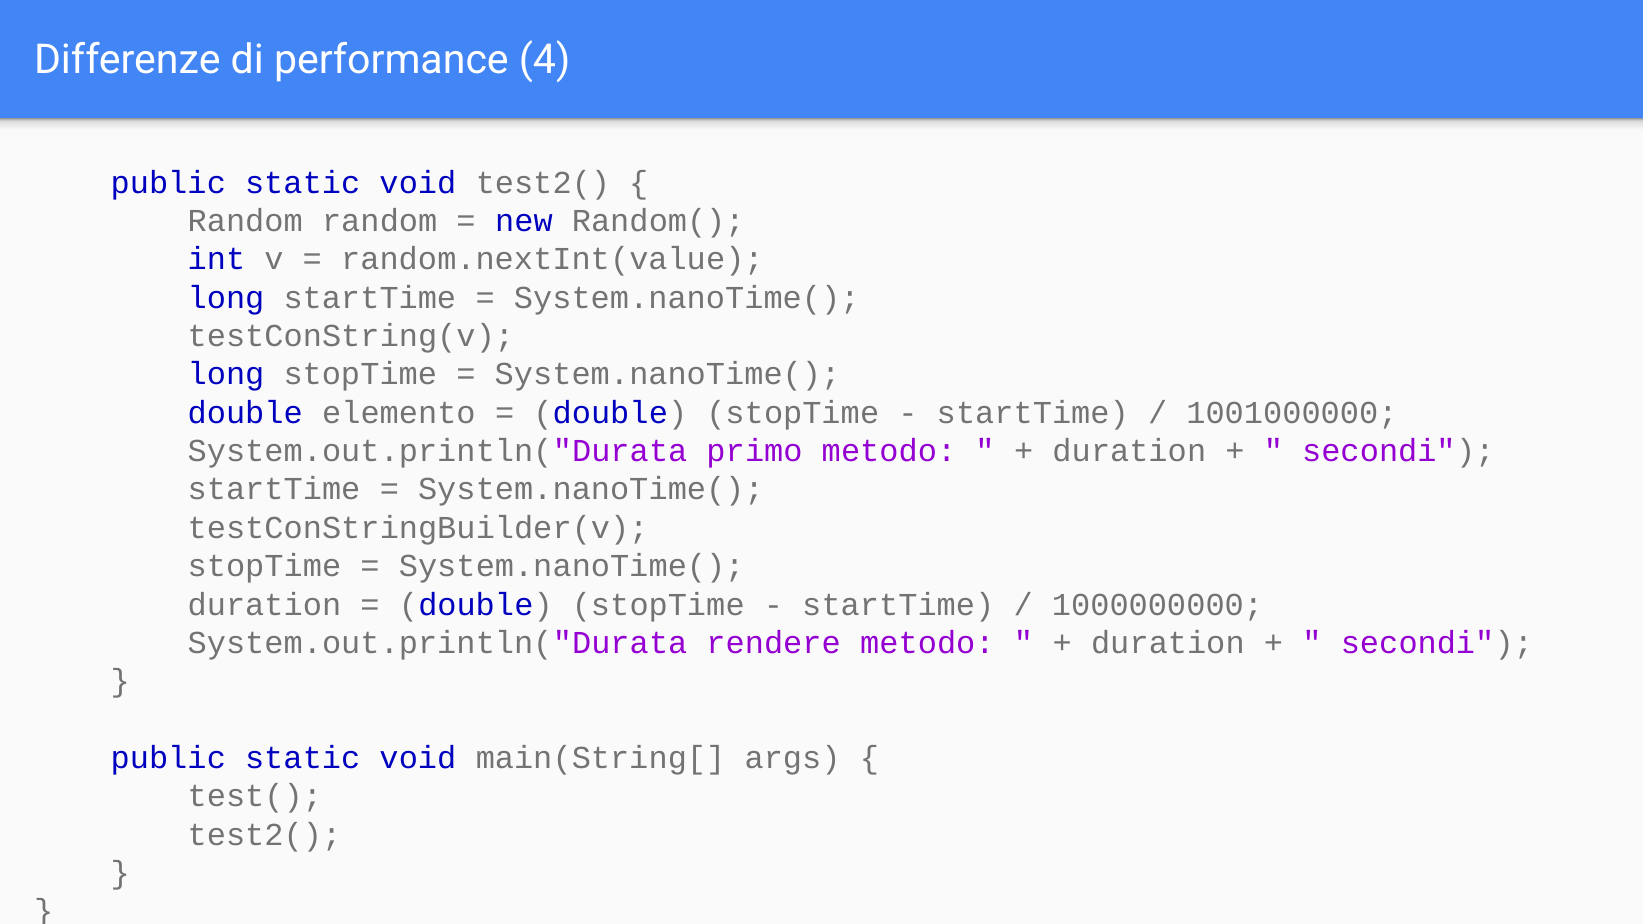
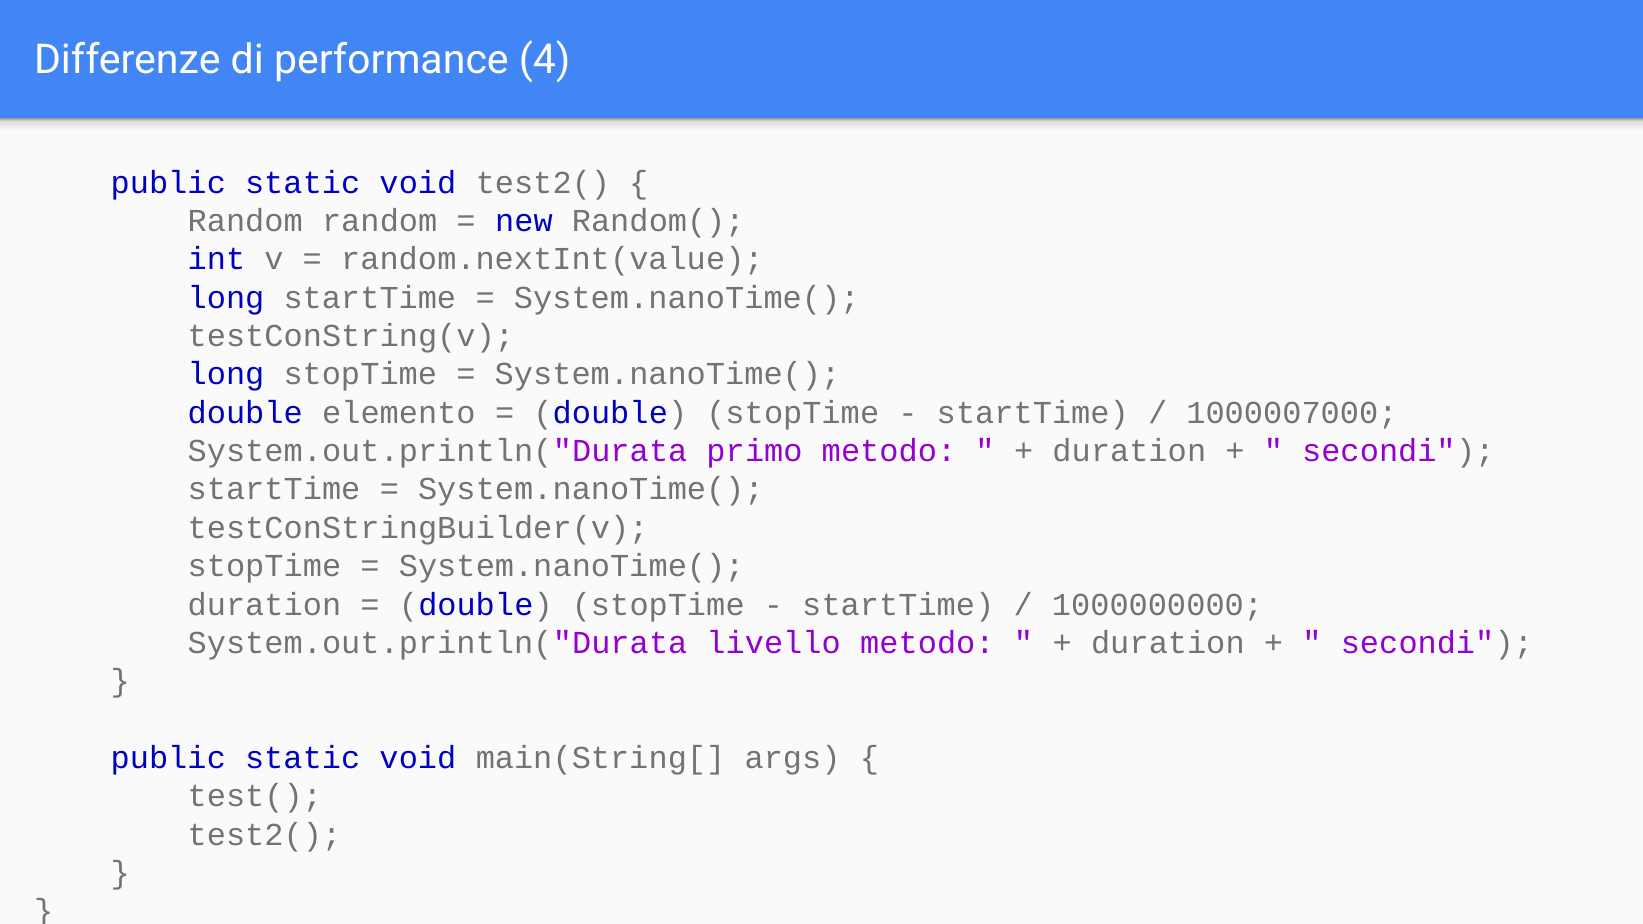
1001000000: 1001000000 -> 1000007000
rendere: rendere -> livello
